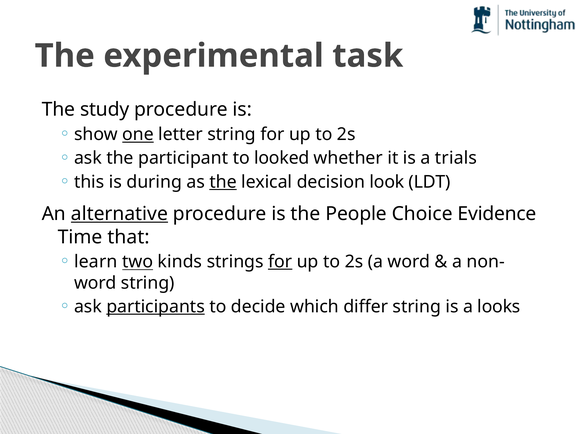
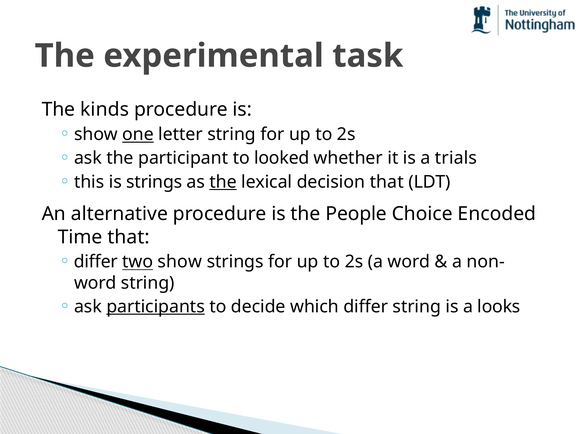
study: study -> kinds
is during: during -> strings
decision look: look -> that
alternative underline: present -> none
Evidence: Evidence -> Encoded
learn at (96, 262): learn -> differ
two kinds: kinds -> show
for at (280, 262) underline: present -> none
